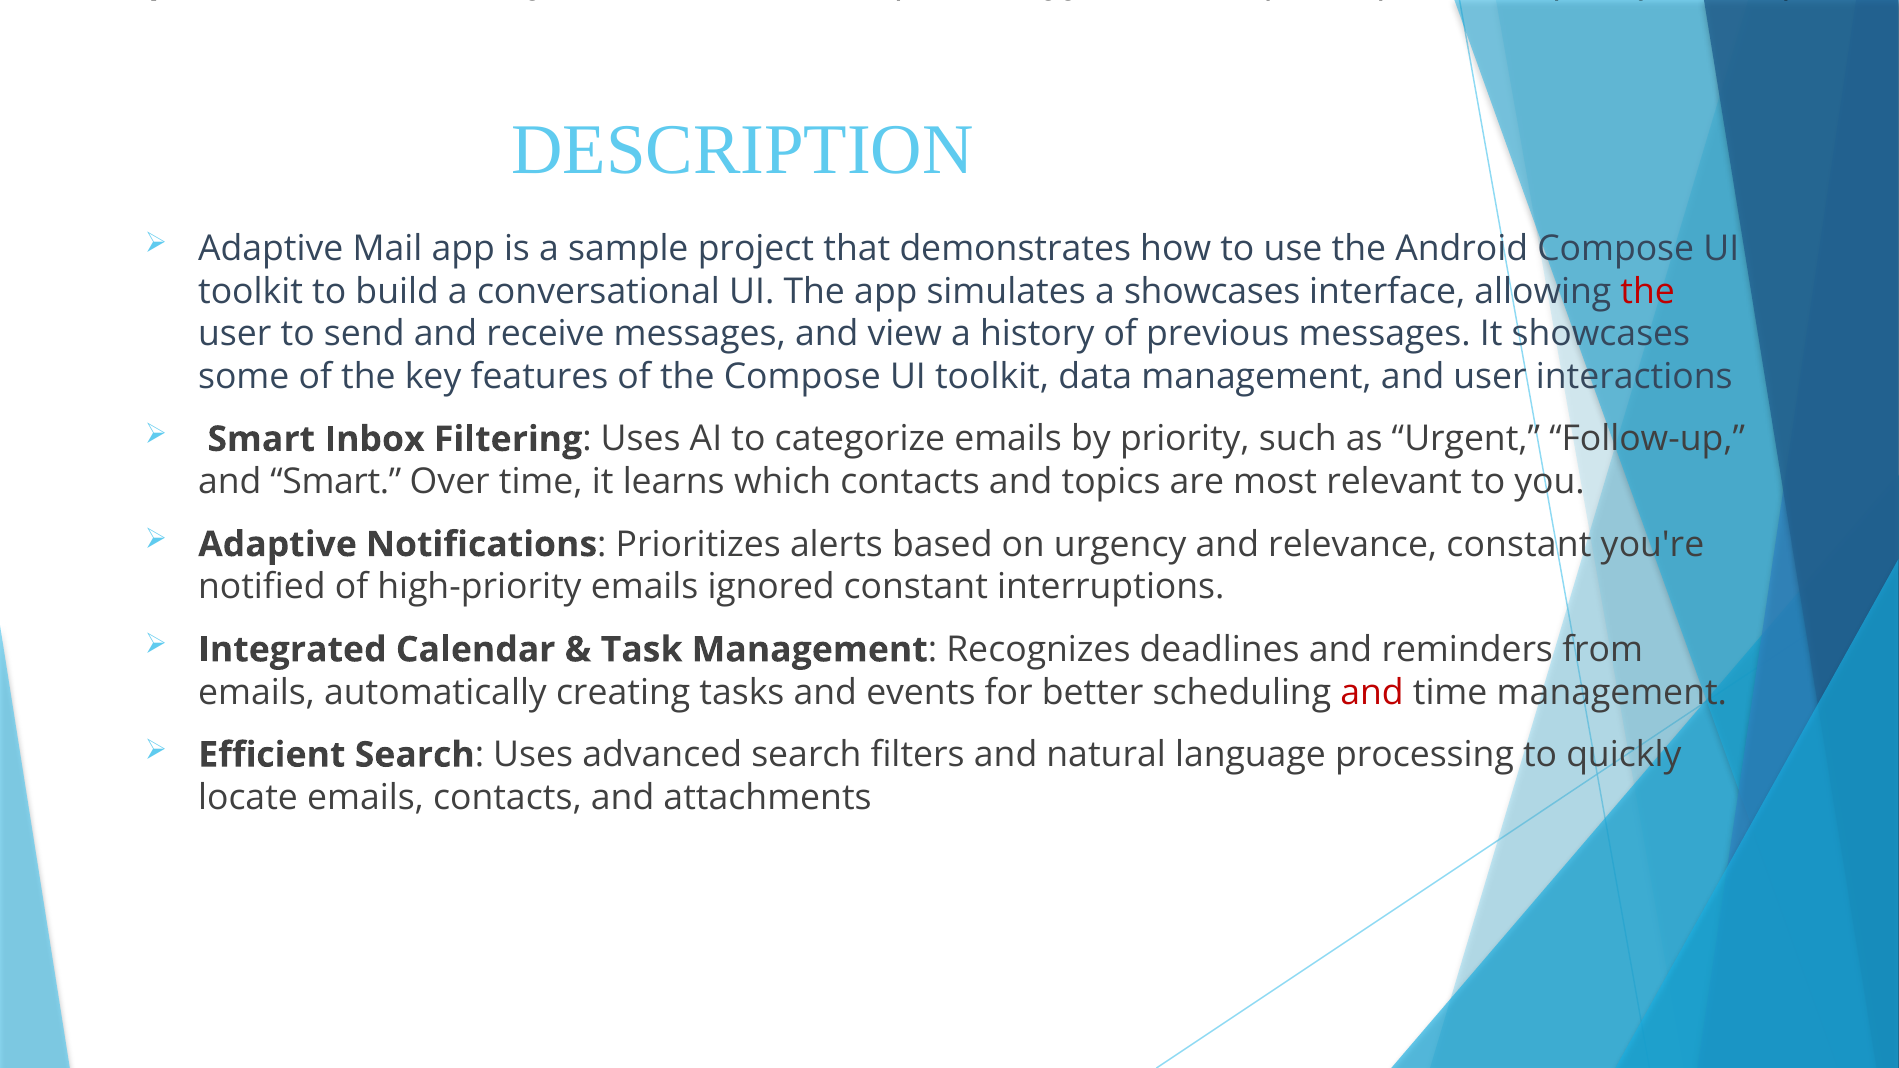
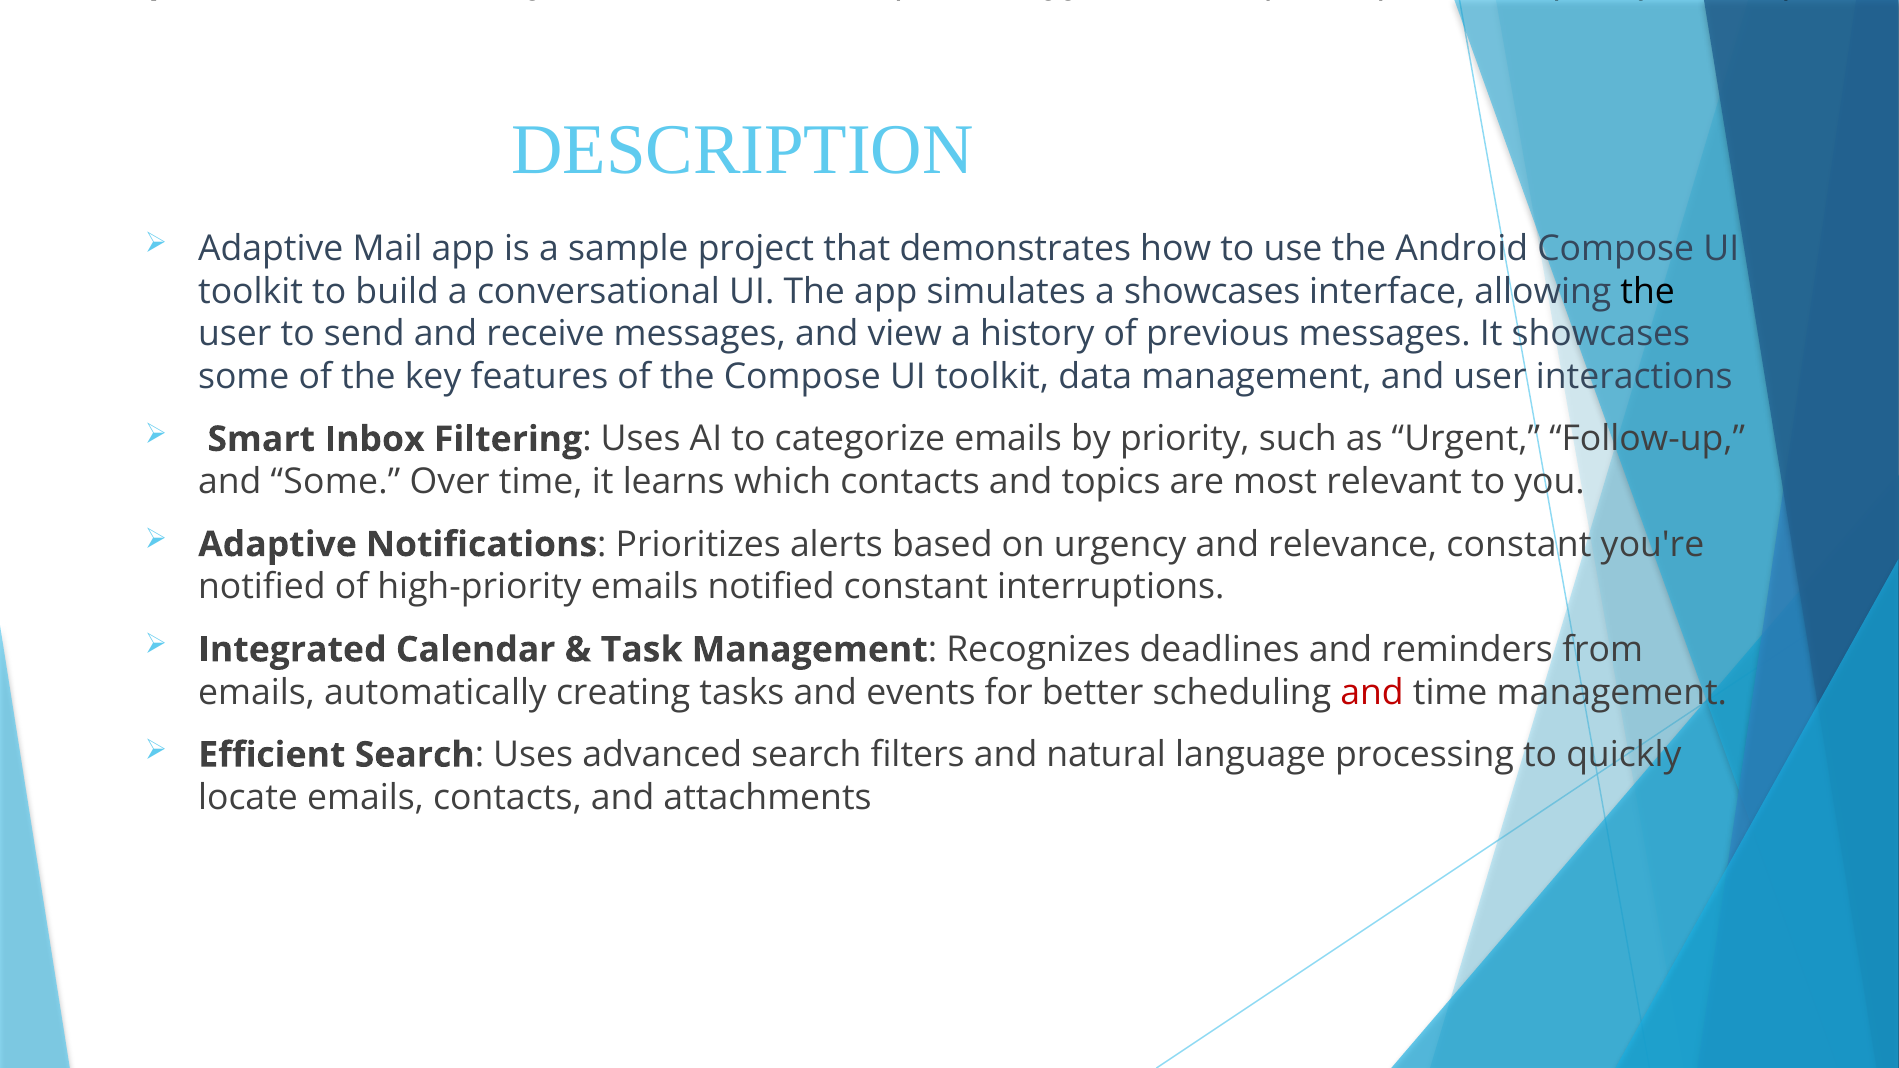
the at (1648, 291) colour: red -> black
and Smart: Smart -> Some
emails ignored: ignored -> notified
